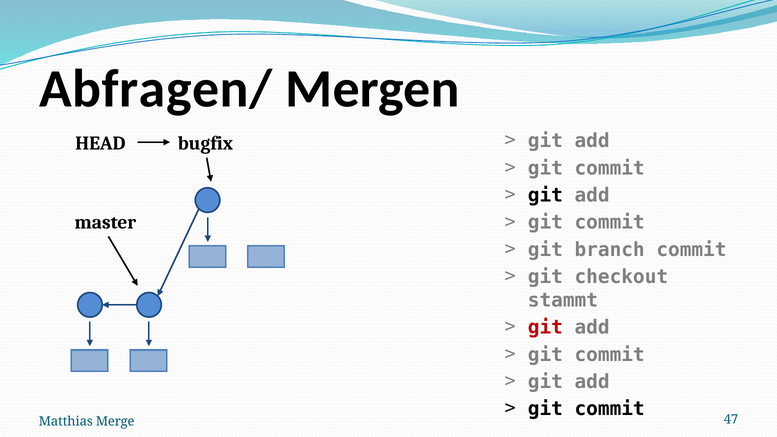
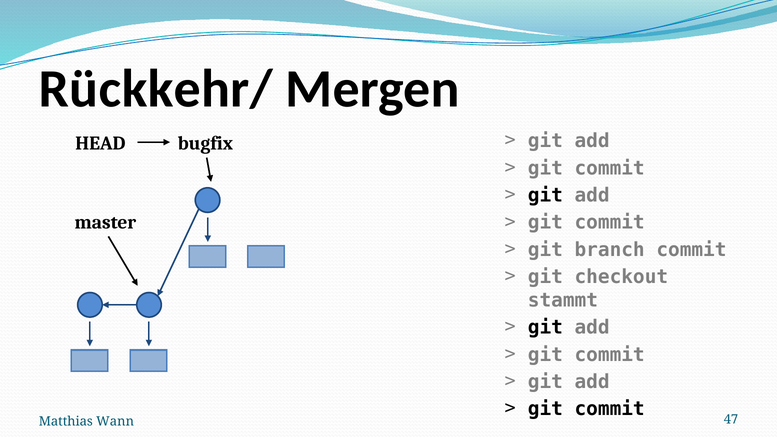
Abfragen/: Abfragen/ -> Rückkehr/
git at (545, 327) colour: red -> black
Merge: Merge -> Wann
